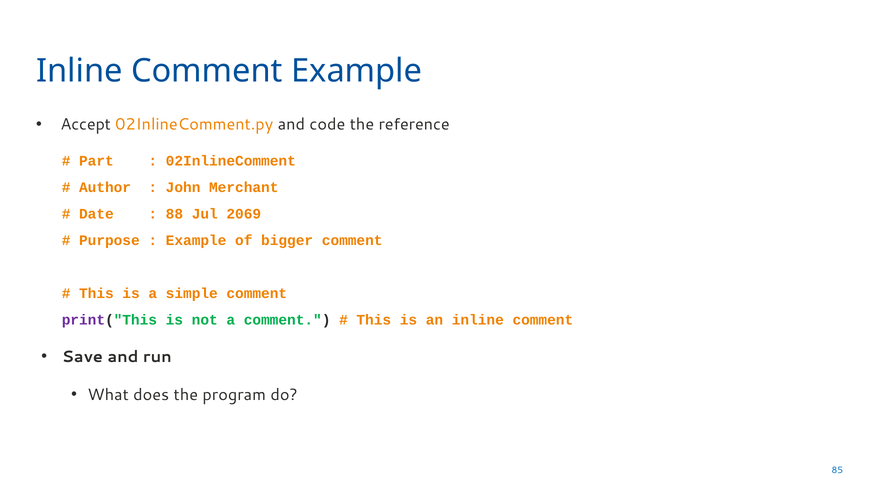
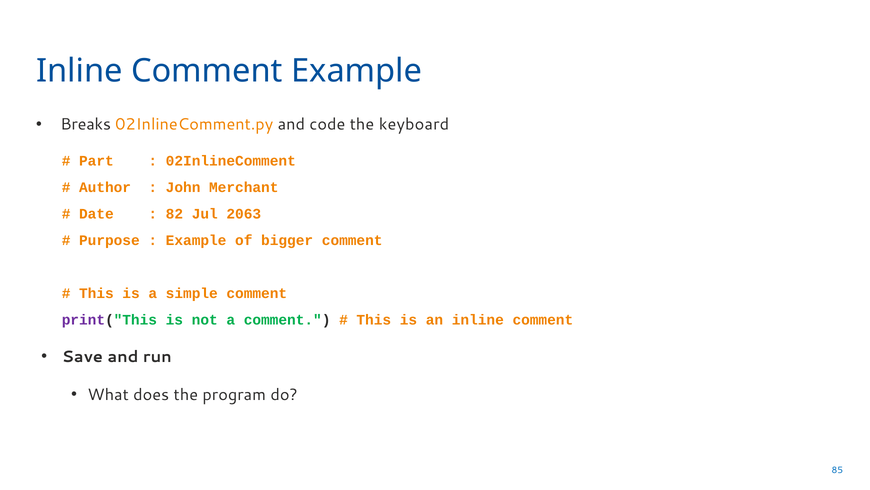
Accept: Accept -> Breaks
reference: reference -> keyboard
88: 88 -> 82
2069: 2069 -> 2063
